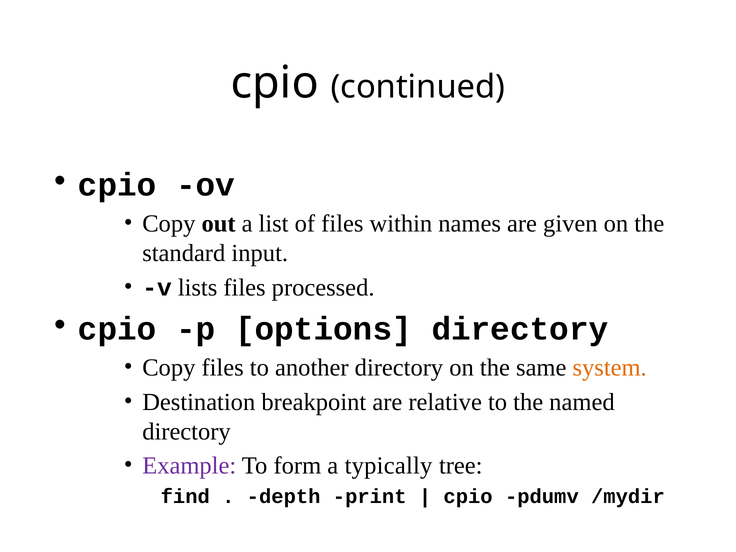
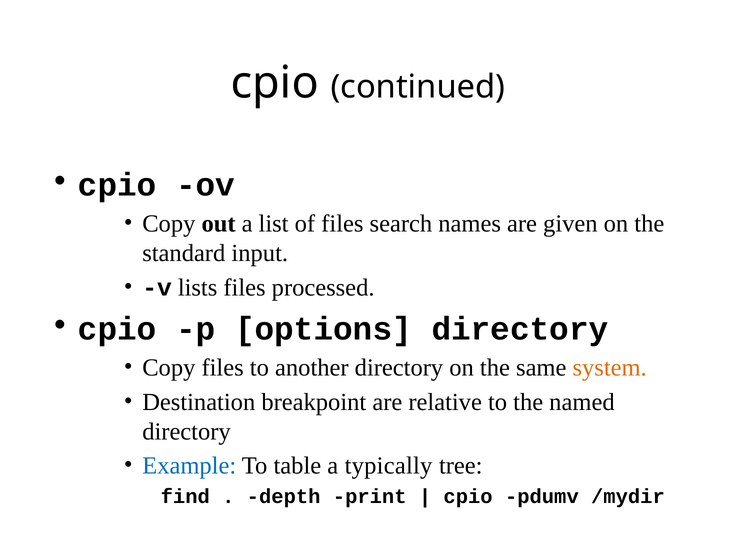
within: within -> search
Example colour: purple -> blue
form: form -> table
